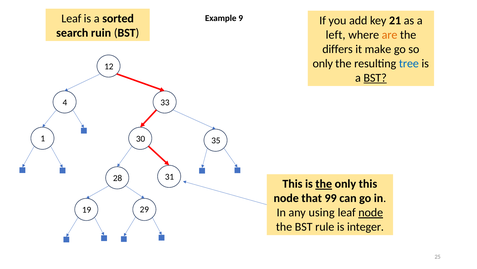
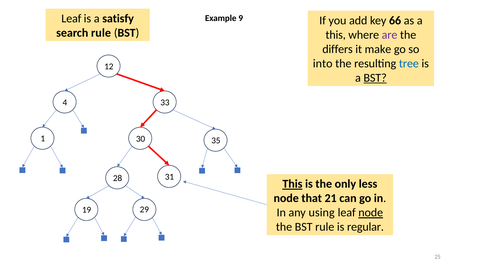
sorted: sorted -> satisfy
21: 21 -> 66
search ruin: ruin -> rule
left at (336, 35): left -> this
are colour: orange -> purple
only at (323, 63): only -> into
This at (292, 184) underline: none -> present
the at (324, 184) underline: present -> none
only this: this -> less
99: 99 -> 21
integer: integer -> regular
